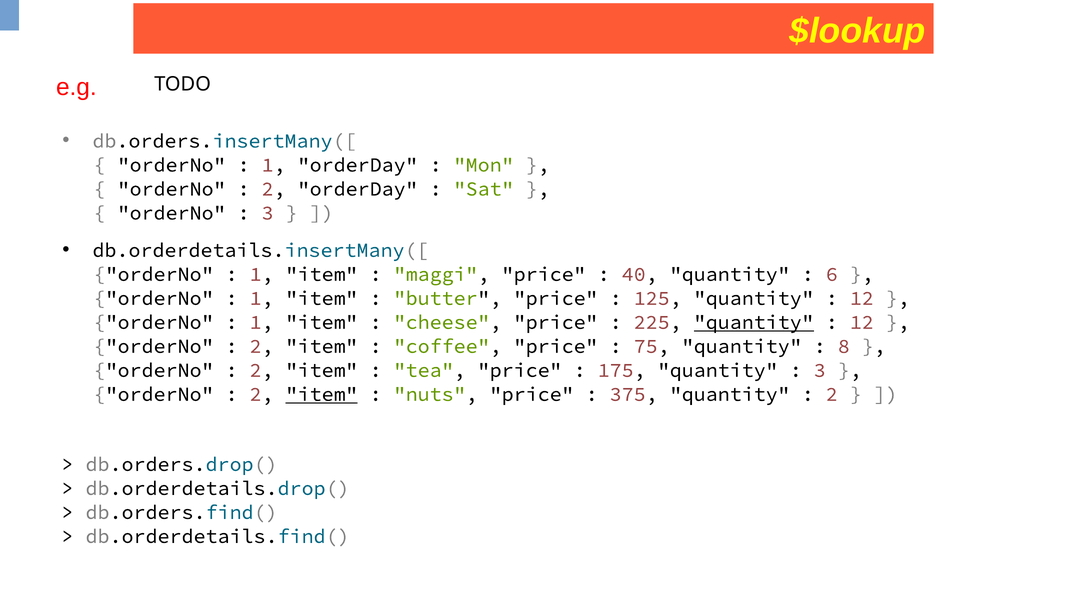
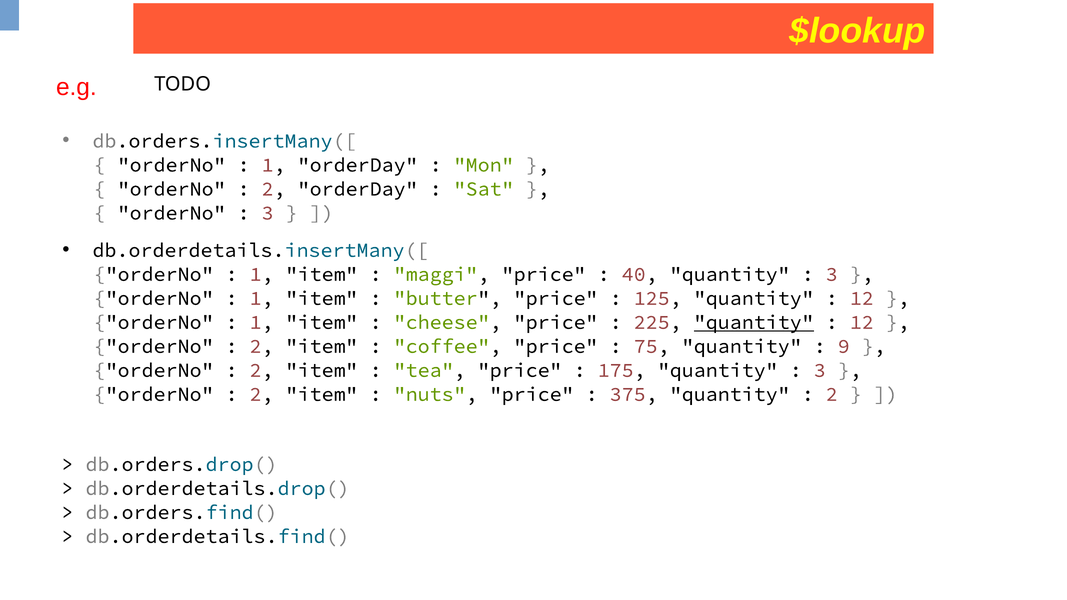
6 at (832, 274): 6 -> 3
8: 8 -> 9
item at (322, 394) underline: present -> none
